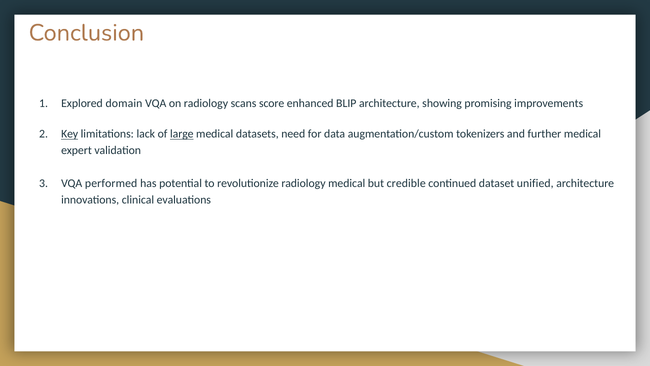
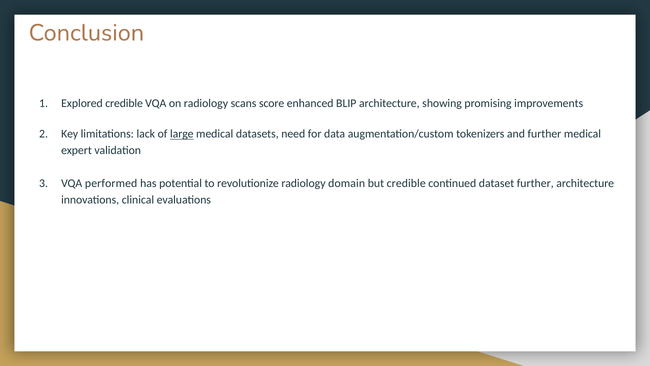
Explored domain: domain -> credible
Key underline: present -> none
radiology medical: medical -> domain
dataset unified: unified -> further
